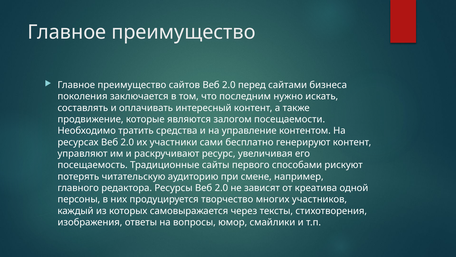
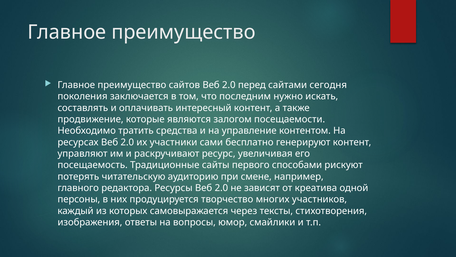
бизнеса: бизнеса -> сегодня
